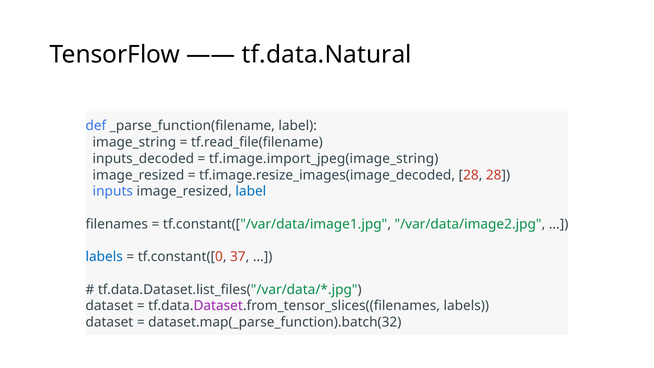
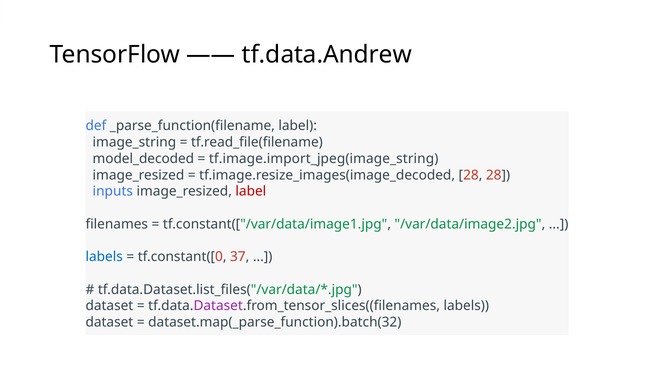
tf.data.Natural: tf.data.Natural -> tf.data.Andrew
inputs_decoded: inputs_decoded -> model_decoded
label at (251, 191) colour: blue -> red
